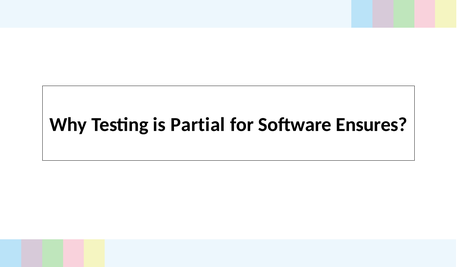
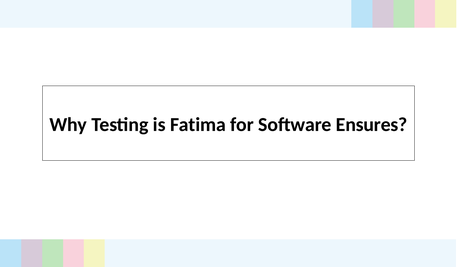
Partial: Partial -> Fatima
